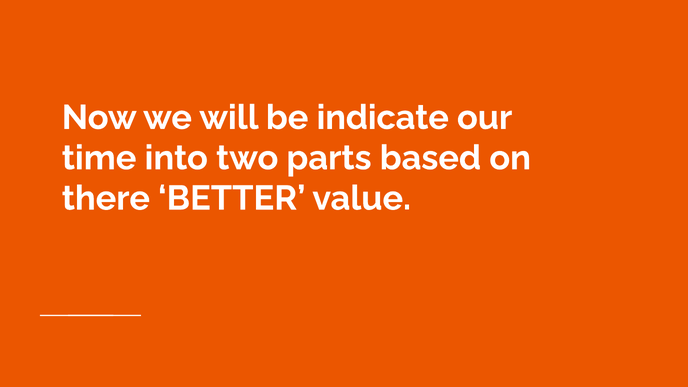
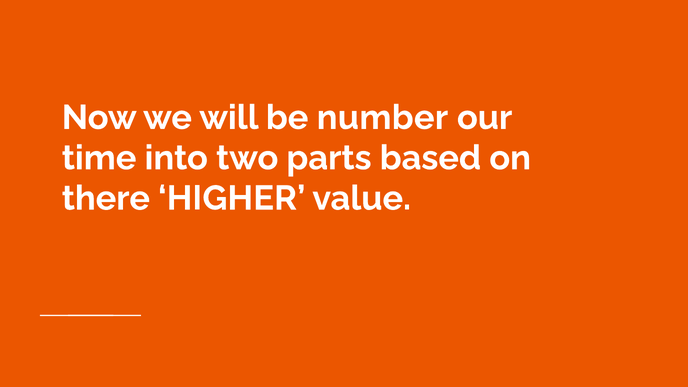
indicate: indicate -> number
BETTER: BETTER -> HIGHER
